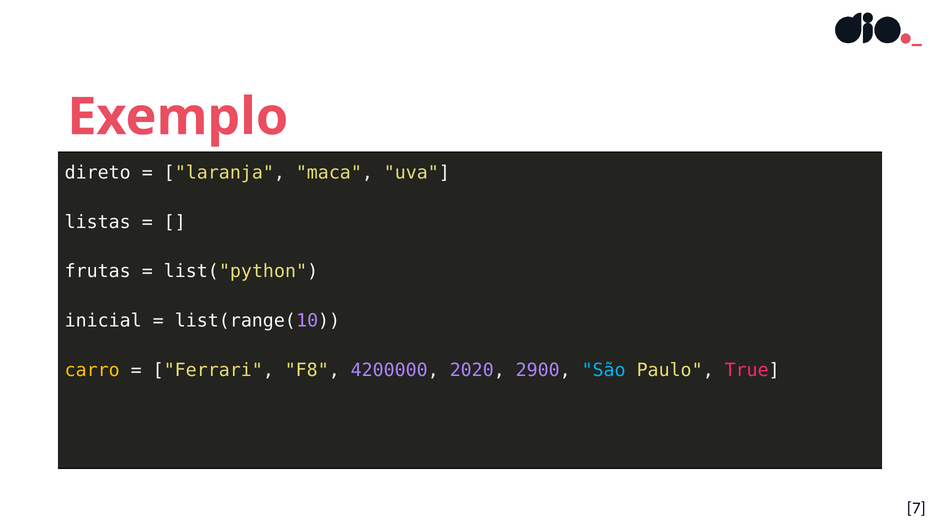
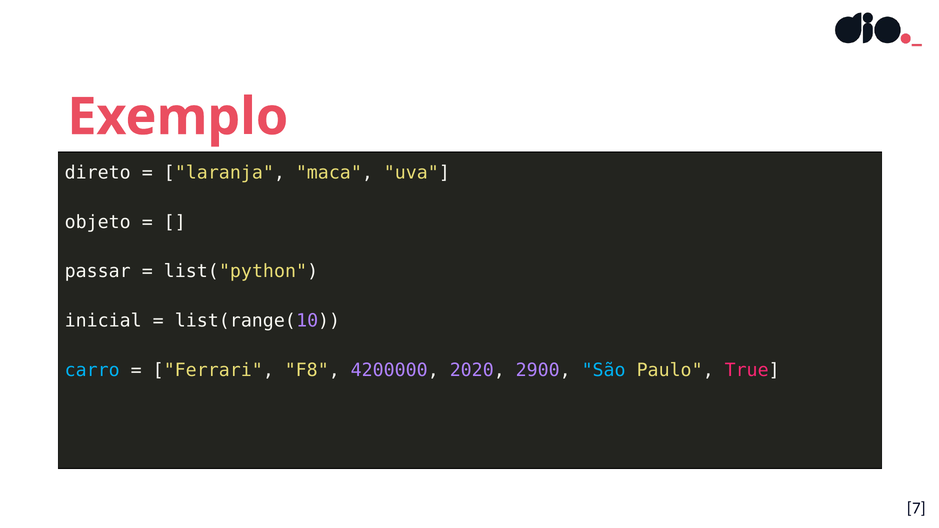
listas: listas -> objeto
frutas: frutas -> passar
carro colour: yellow -> light blue
